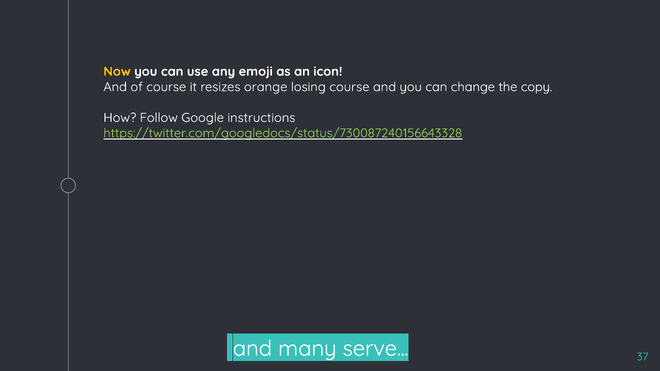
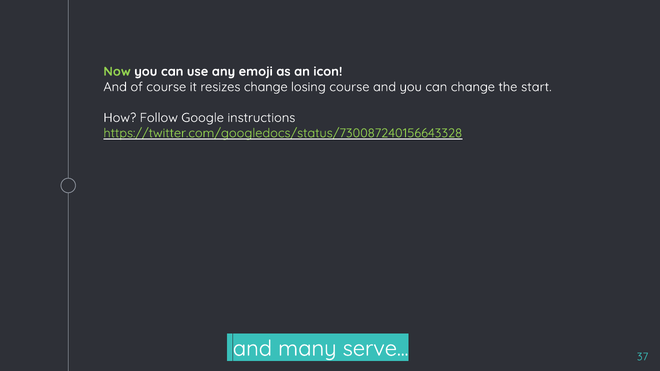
Now colour: yellow -> light green
resizes orange: orange -> change
copy: copy -> start
